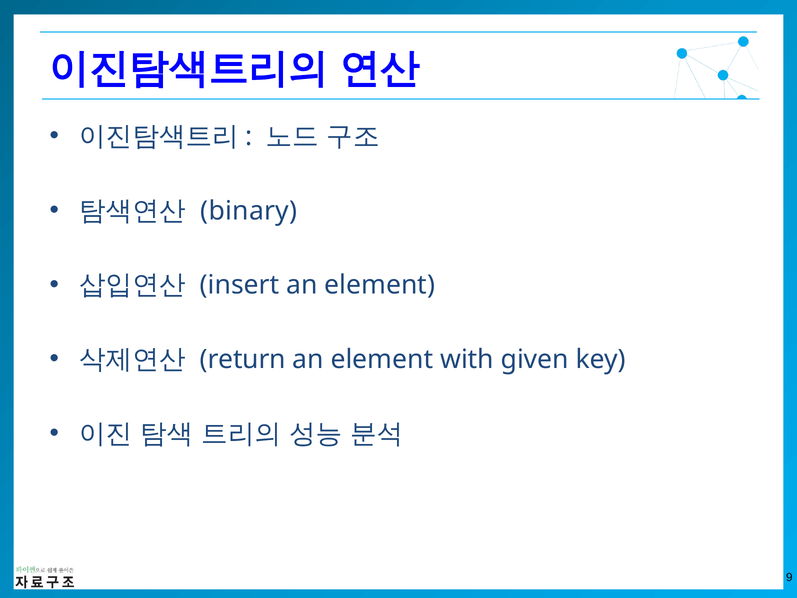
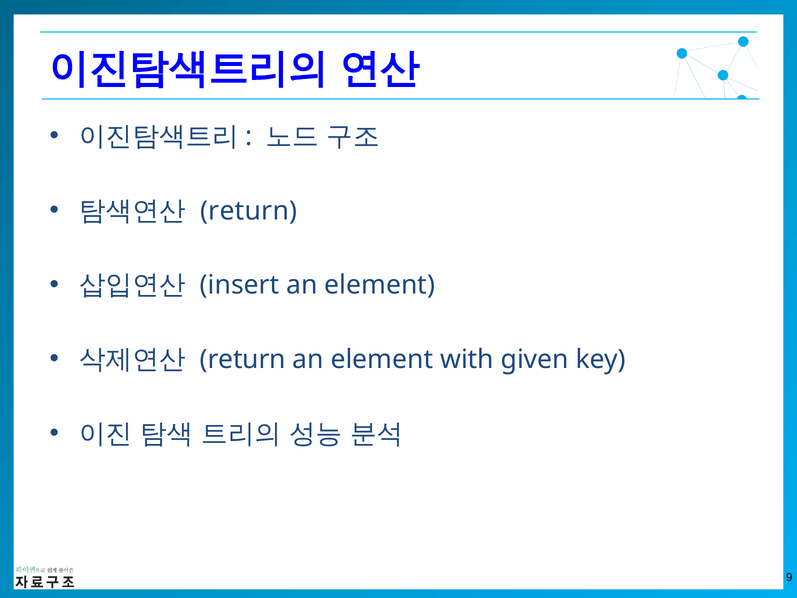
binary at (249, 211): binary -> return
